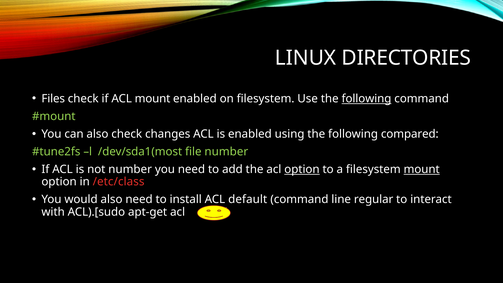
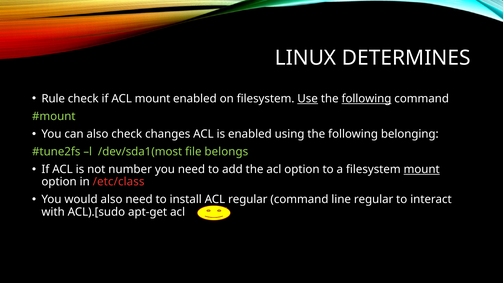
DIRECTORIES: DIRECTORIES -> DETERMINES
Files: Files -> Rule
Use underline: none -> present
compared: compared -> belonging
file number: number -> belongs
option at (302, 169) underline: present -> none
default at (248, 199): default -> regular
